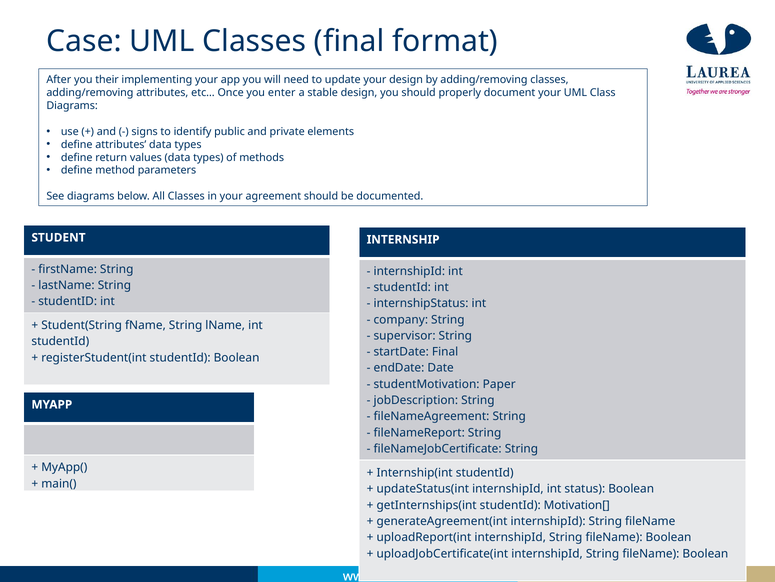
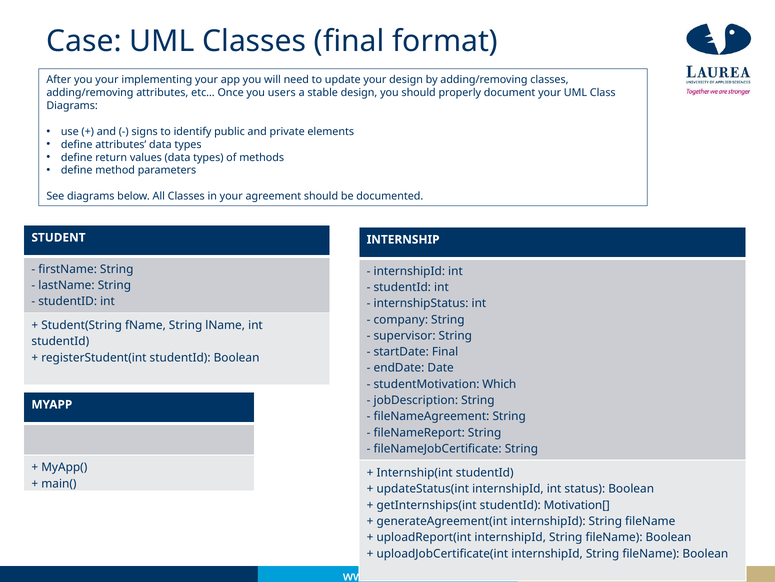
you their: their -> your
enter: enter -> users
Paper: Paper -> Which
